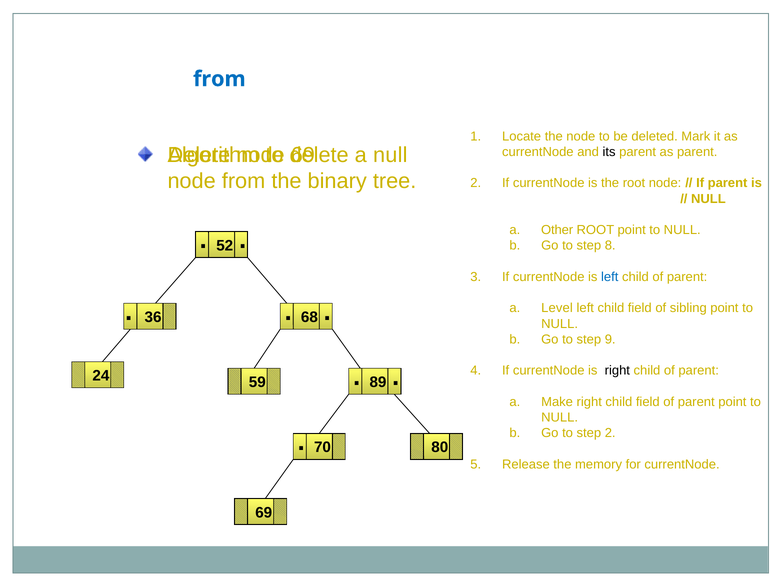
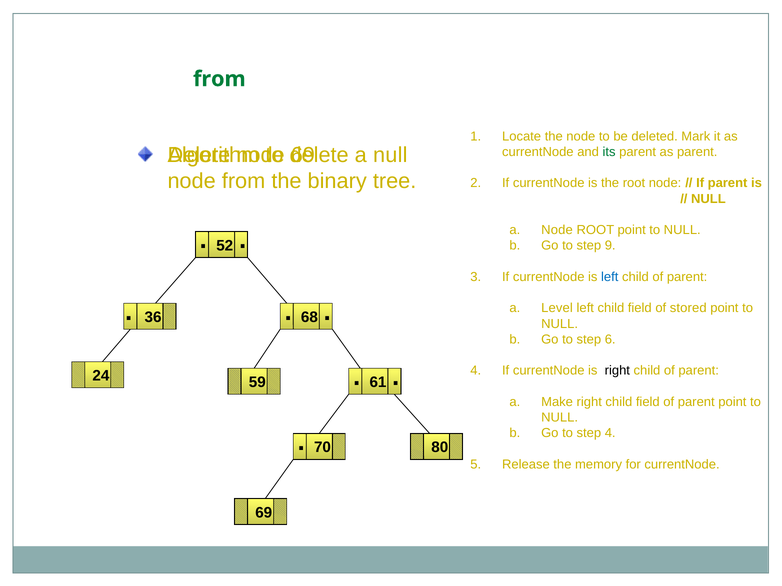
from at (219, 79) colour: blue -> green
its colour: black -> green
a Other: Other -> Node
8: 8 -> 9
sibling: sibling -> stored
9: 9 -> 6
89: 89 -> 61
step 2: 2 -> 4
